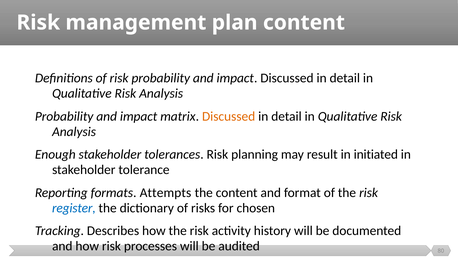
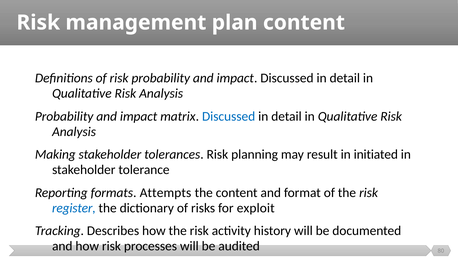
Discussed at (229, 116) colour: orange -> blue
Enough: Enough -> Making
chosen: chosen -> exploit
